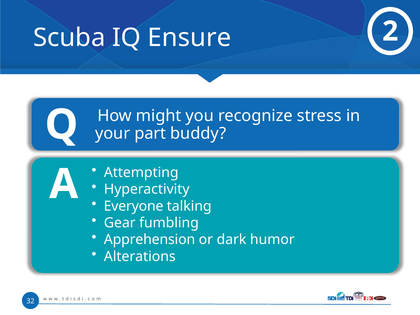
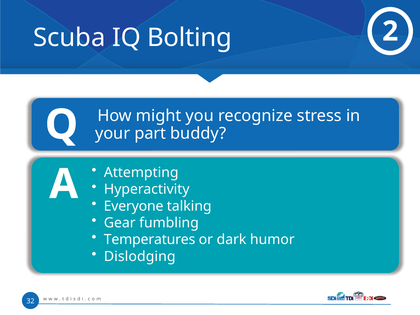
Ensure: Ensure -> Bolting
Apprehension: Apprehension -> Temperatures
Alterations: Alterations -> Dislodging
